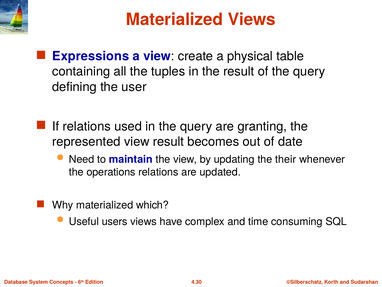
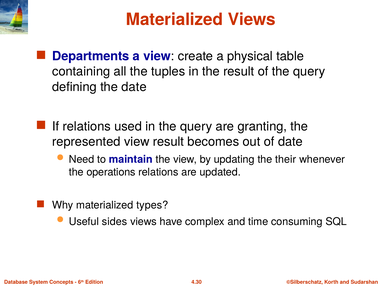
Expressions: Expressions -> Departments
the user: user -> date
which: which -> types
users: users -> sides
